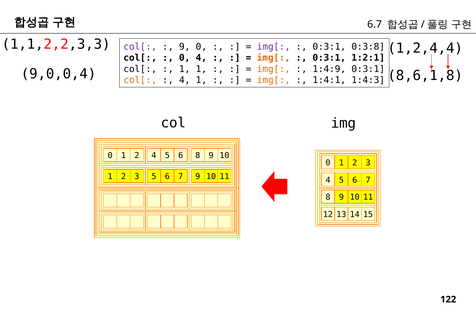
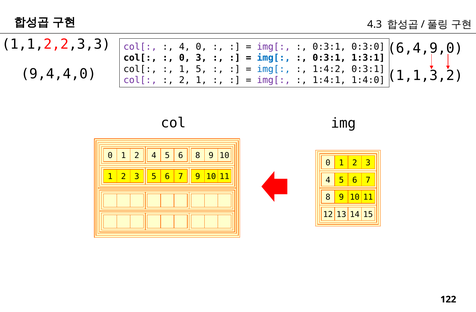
6.7: 6.7 -> 4.3
1,2,4,4: 1,2,4,4 -> 6,4,9,0
9 at (185, 47): 9 -> 4
0:3:8: 0:3:8 -> 0:3:0
0 4: 4 -> 3
img[ at (274, 58) colour: orange -> blue
1:2:1: 1:2:1 -> 1:3:1
1 1: 1 -> 5
img[ at (274, 69) colour: orange -> blue
1:4:9: 1:4:9 -> 1:4:2
9,0,0,4: 9,0,0,4 -> 9,4,4,0
8,6,1,8: 8,6,1,8 -> 1,1,3,2
col[ at (140, 80) colour: orange -> purple
4 at (185, 80): 4 -> 2
img[ at (274, 80) colour: orange -> purple
1:4:3: 1:4:3 -> 1:4:0
